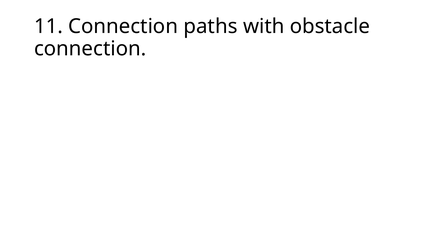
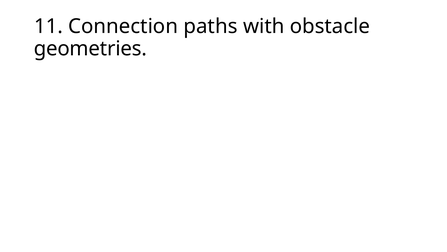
connection at (90, 49): connection -> geometries
